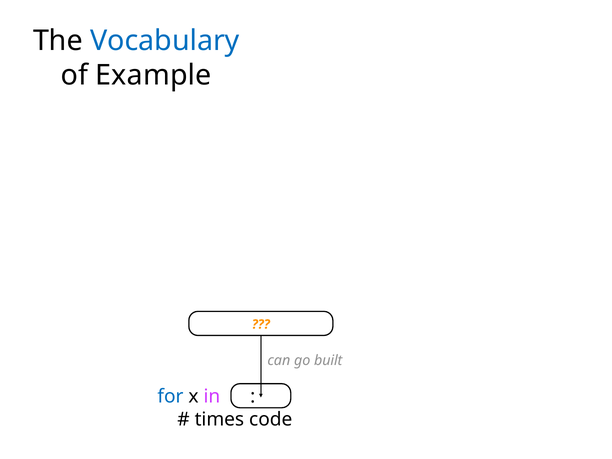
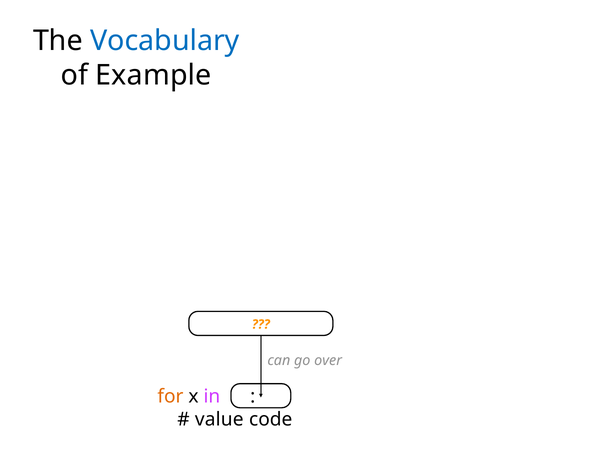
built: built -> over
for colour: blue -> orange
times: times -> value
